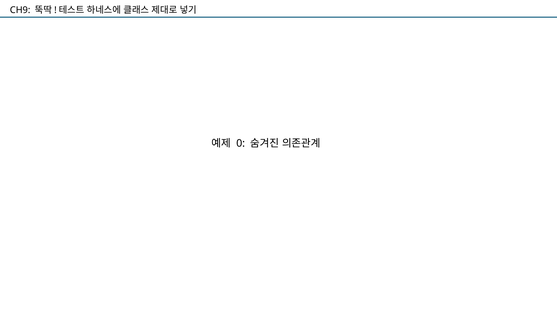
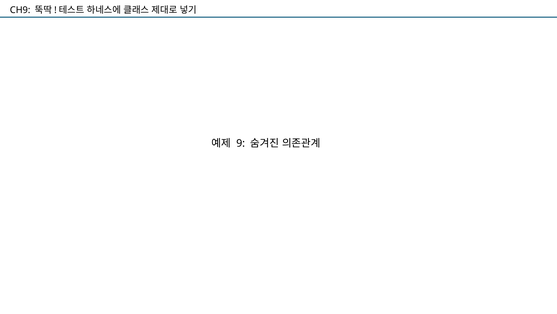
0: 0 -> 9
